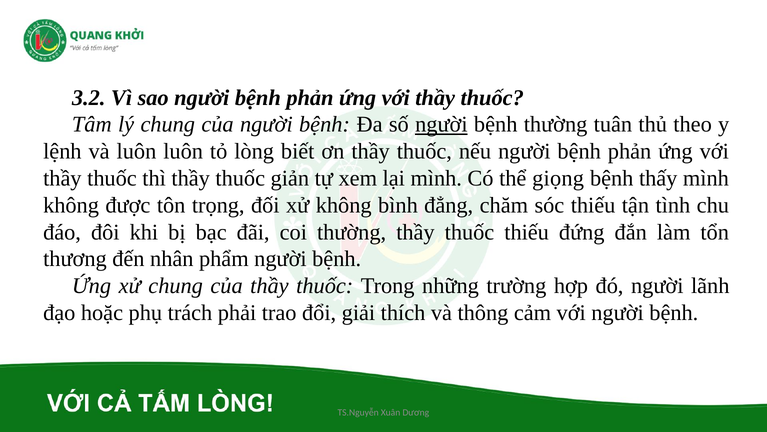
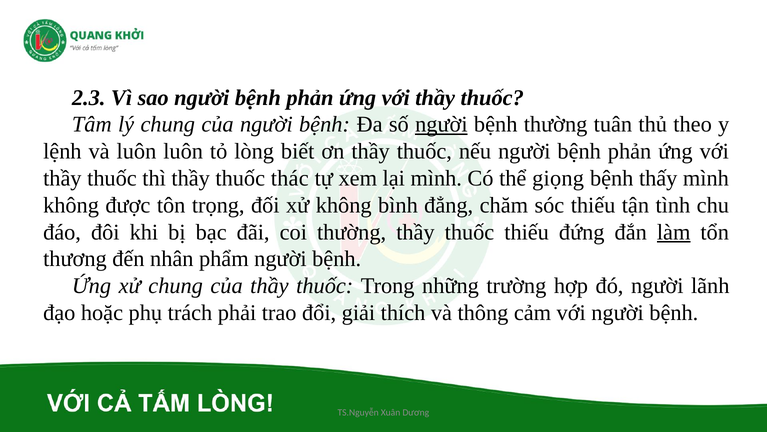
3.2: 3.2 -> 2.3
giản: giản -> thác
làm underline: none -> present
